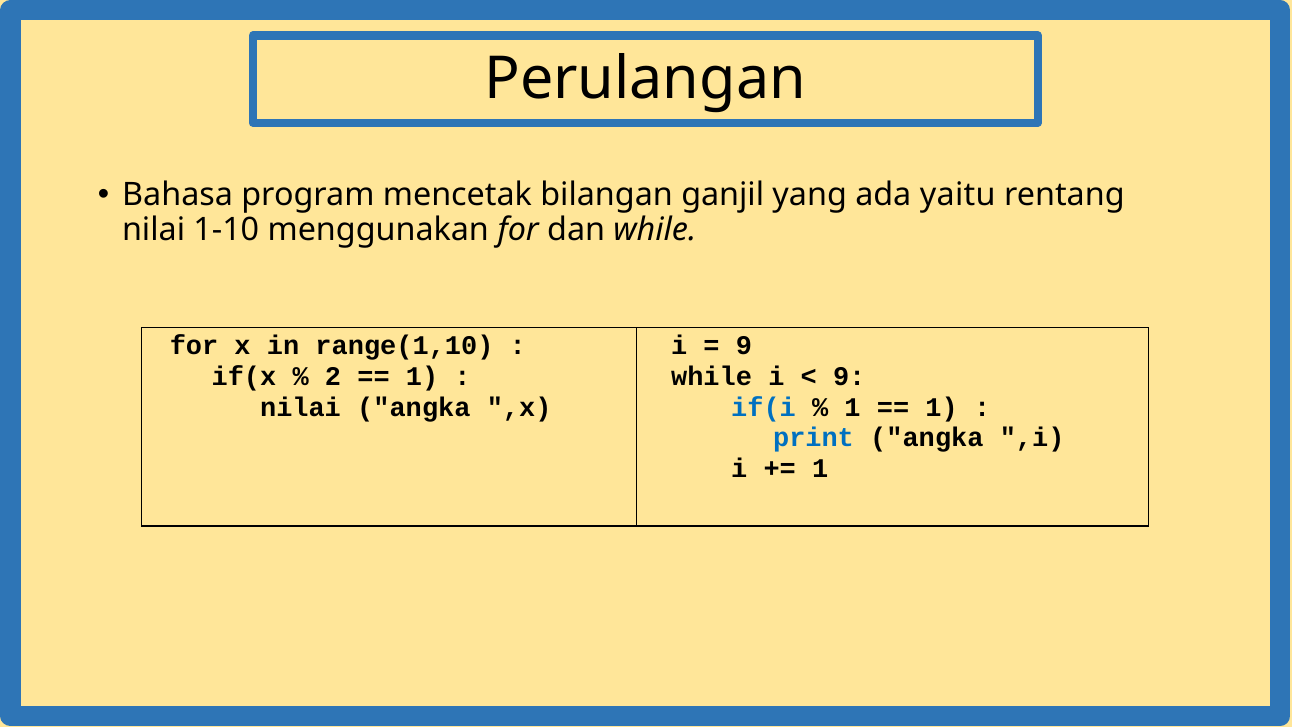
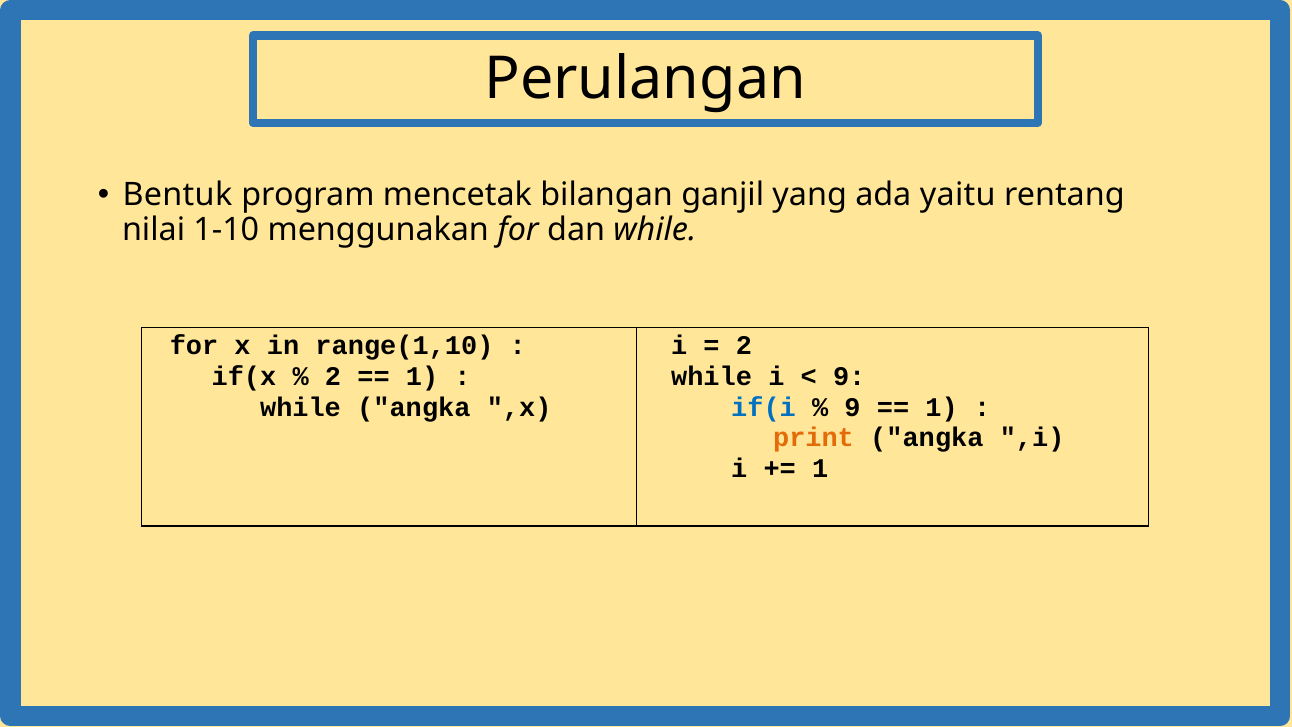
Bahasa: Bahasa -> Bentuk
9 at (744, 346): 9 -> 2
nilai at (301, 407): nilai -> while
1 at (853, 407): 1 -> 9
print colour: blue -> orange
